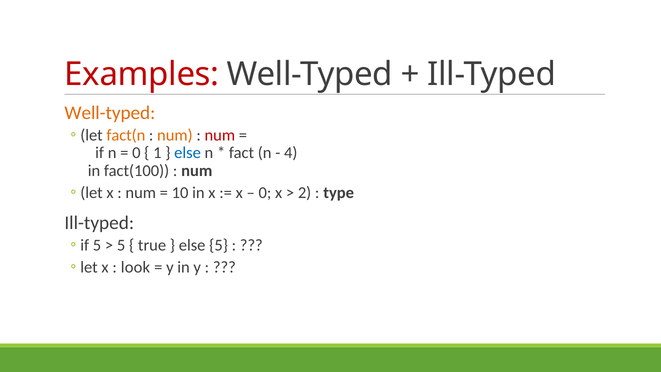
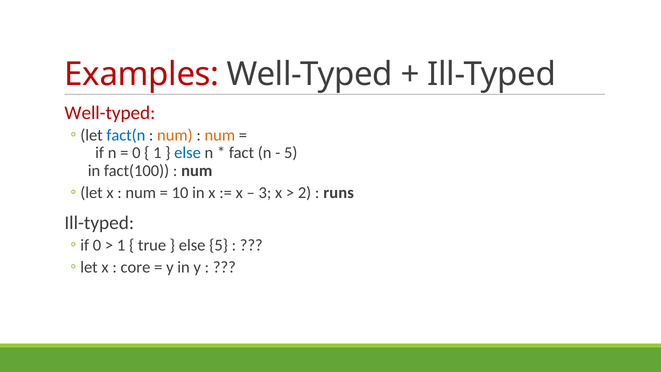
Well-typed at (110, 113) colour: orange -> red
fact(n colour: orange -> blue
num at (220, 135) colour: red -> orange
4 at (291, 153): 4 -> 5
0 at (265, 193): 0 -> 3
type: type -> runs
5 at (97, 245): 5 -> 0
5 at (121, 245): 5 -> 1
look: look -> core
